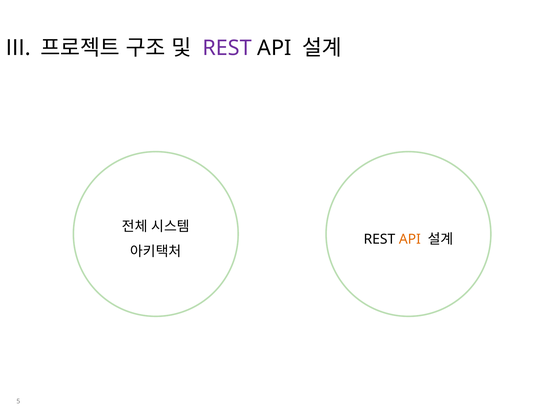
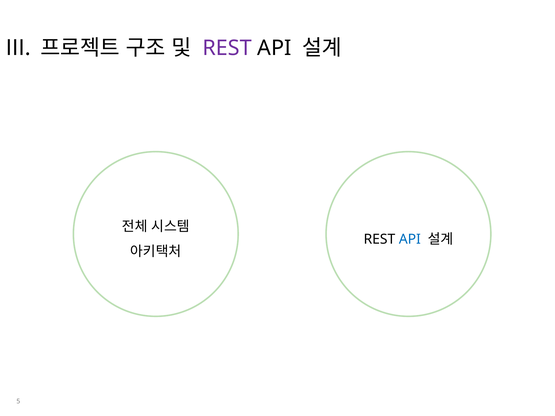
API at (410, 239) colour: orange -> blue
